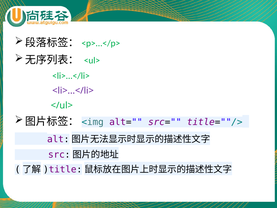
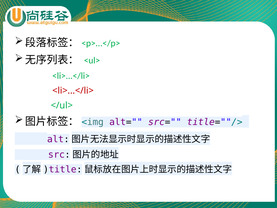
<li>...</li> at (73, 91) colour: purple -> red
